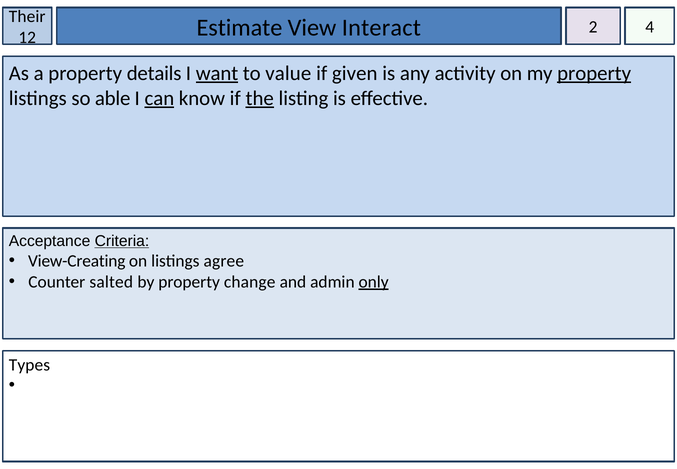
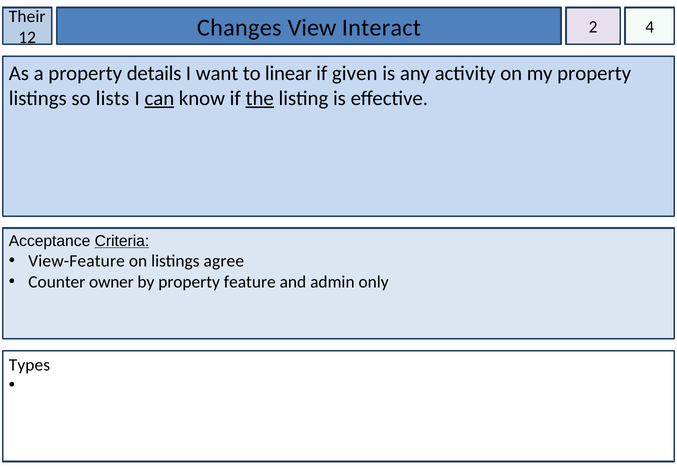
Estimate: Estimate -> Changes
want underline: present -> none
value: value -> linear
property at (594, 73) underline: present -> none
able: able -> lists
View-Creating: View-Creating -> View-Feature
salted: salted -> owner
change: change -> feature
only underline: present -> none
